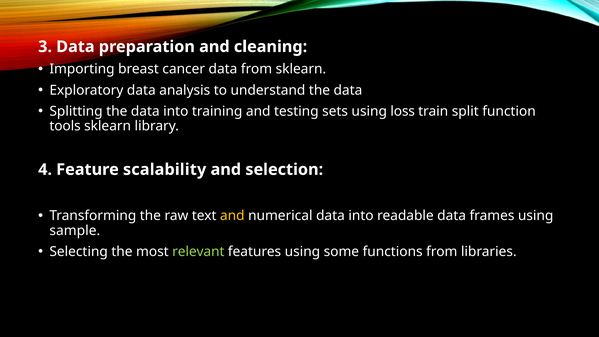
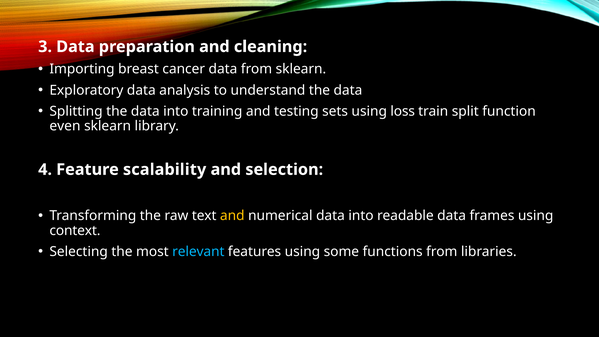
tools: tools -> even
sample: sample -> context
relevant colour: light green -> light blue
